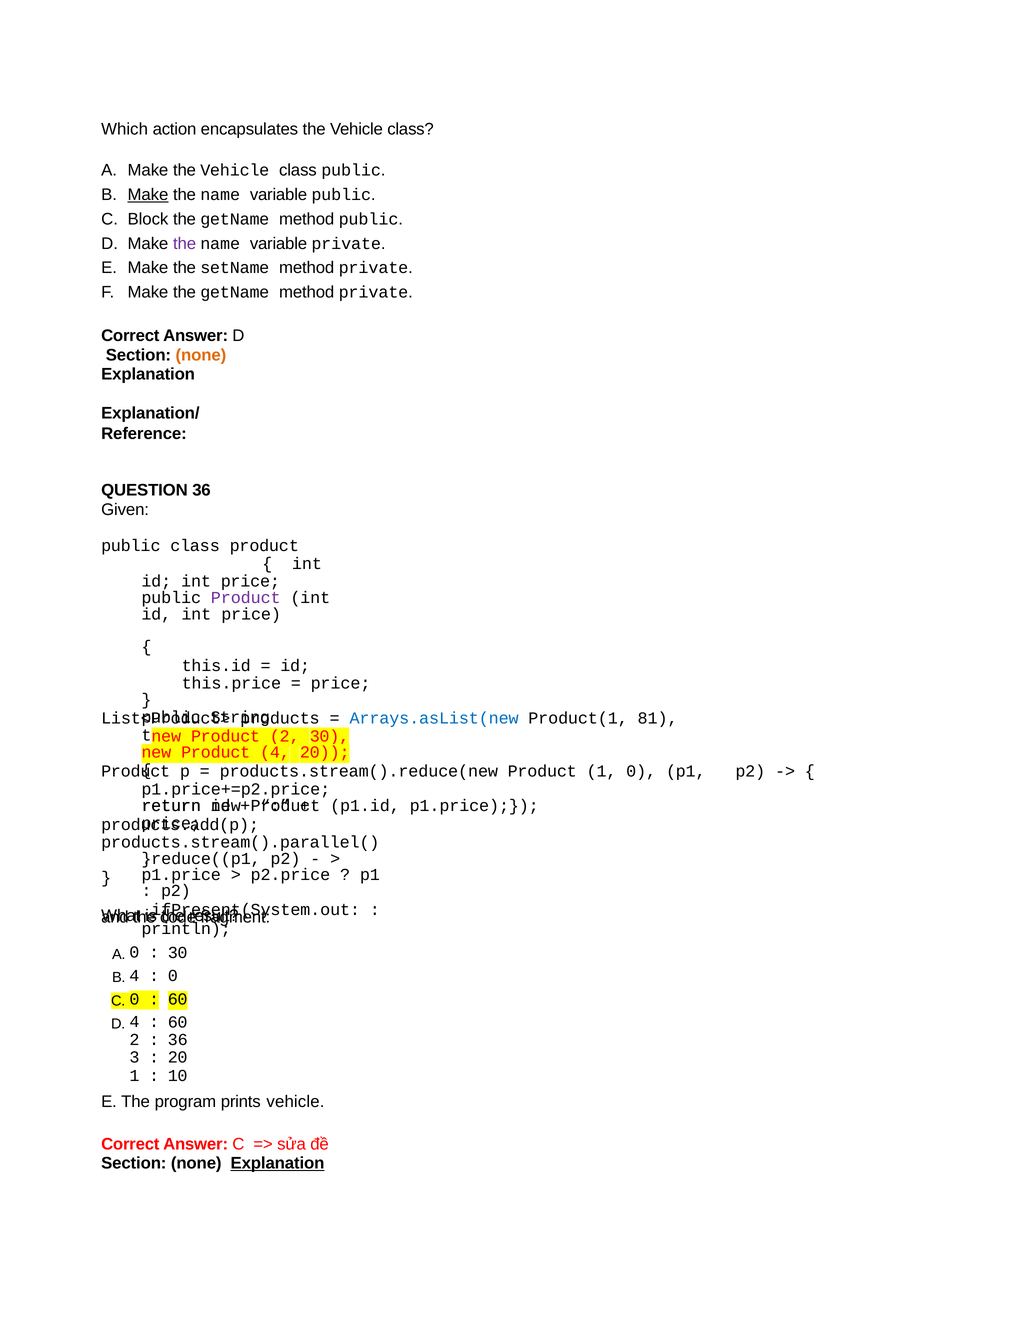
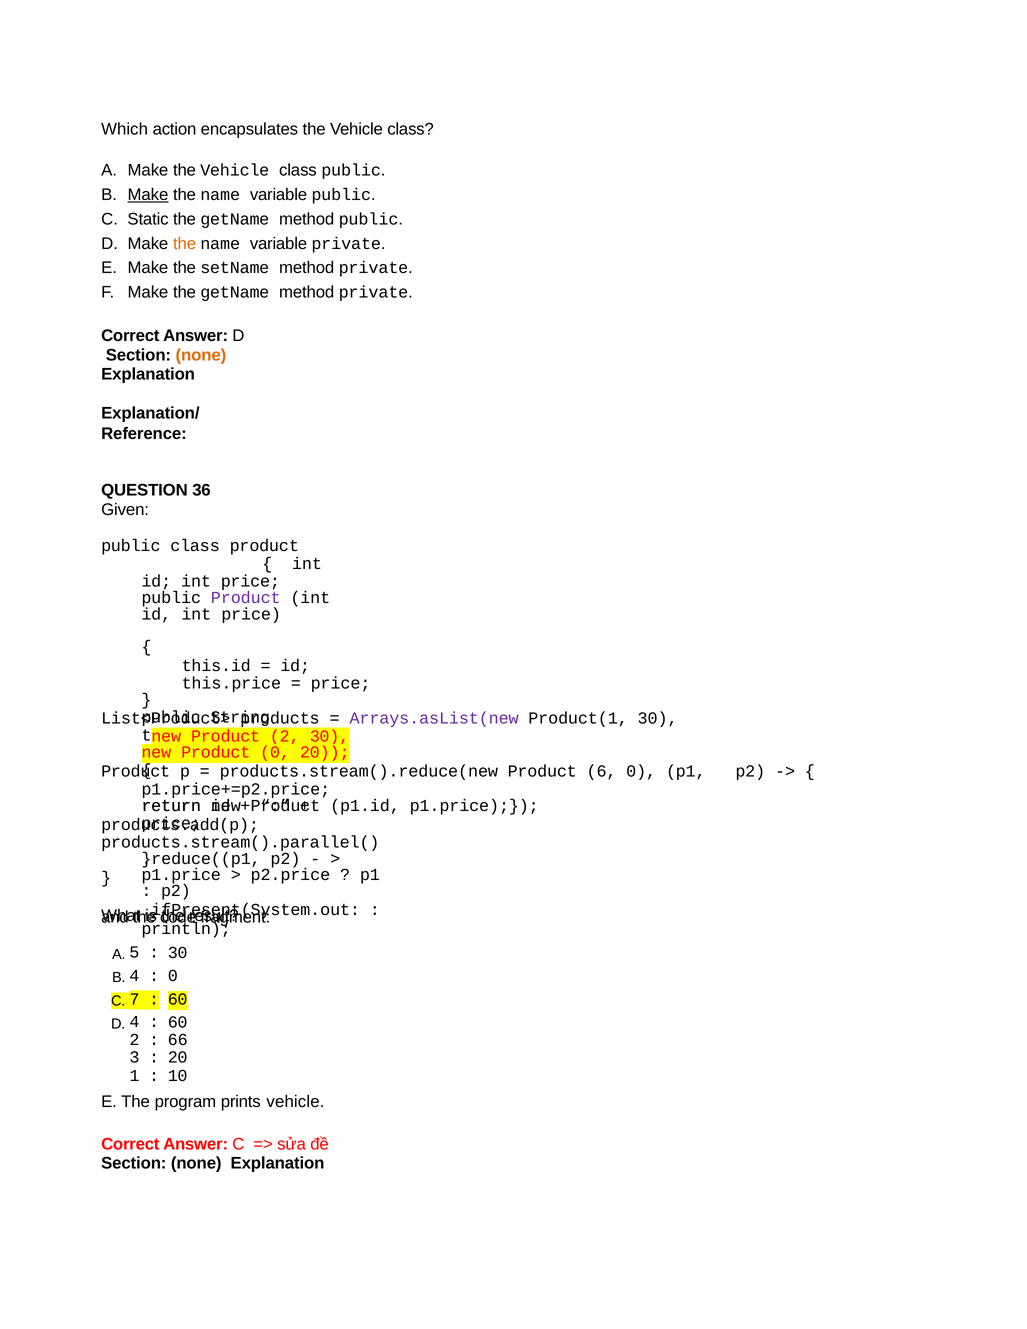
Block: Block -> Static
the at (185, 243) colour: purple -> orange
Arrays.asList(new colour: blue -> purple
Product(1 81: 81 -> 30
Product 4: 4 -> 0
Product 1: 1 -> 6
A 0: 0 -> 5
C 0: 0 -> 7
36 at (178, 1040): 36 -> 66
Explanation at (278, 1163) underline: present -> none
